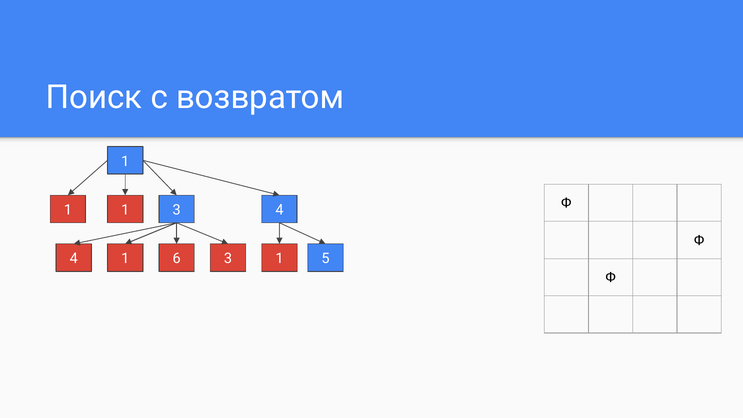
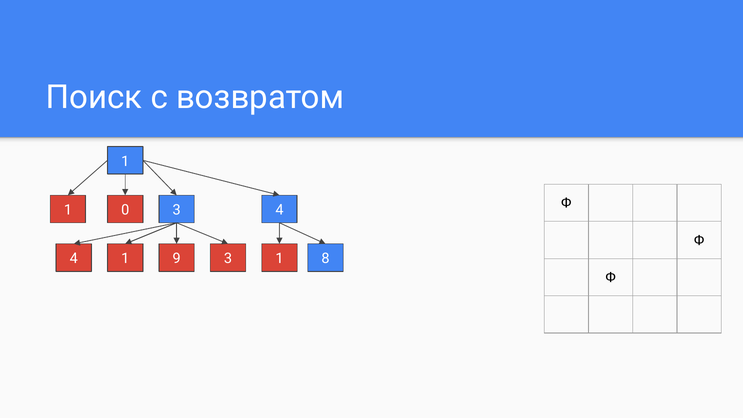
1 at (125, 210): 1 -> 0
6: 6 -> 9
5: 5 -> 8
